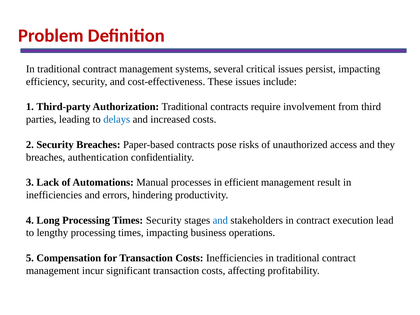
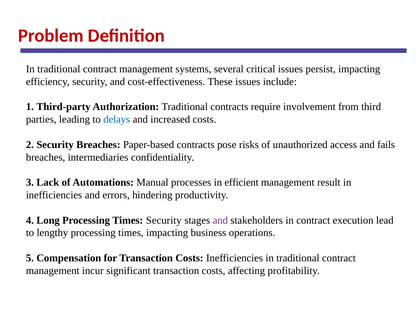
they: they -> fails
authentication: authentication -> intermediaries
and at (220, 220) colour: blue -> purple
